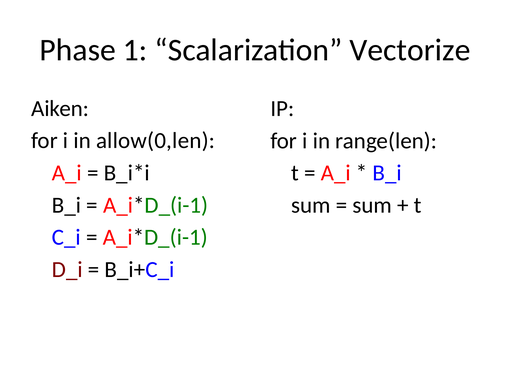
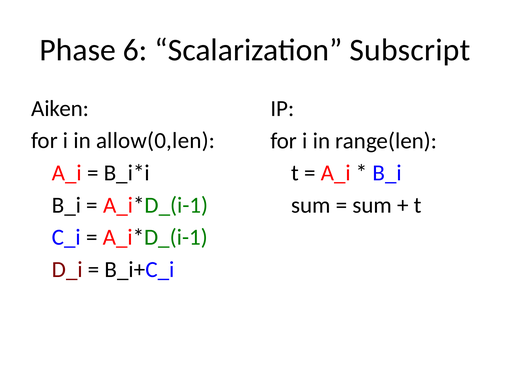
1: 1 -> 6
Vectorize: Vectorize -> Subscript
